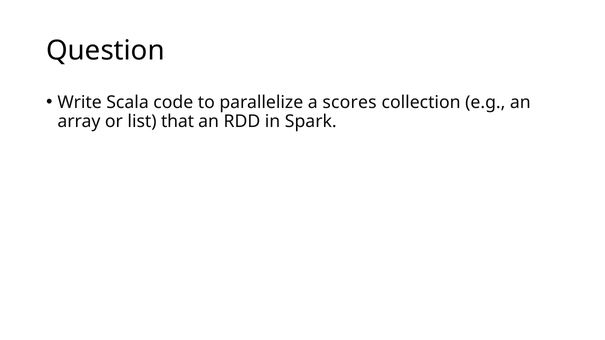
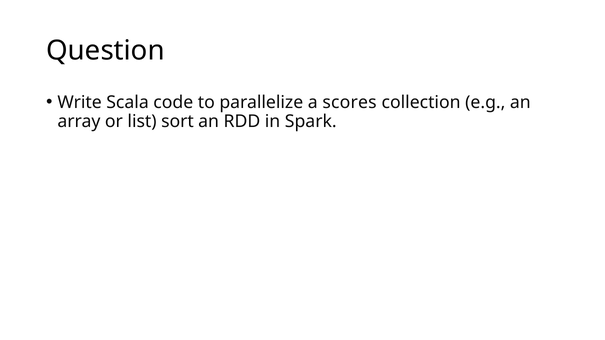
that: that -> sort
